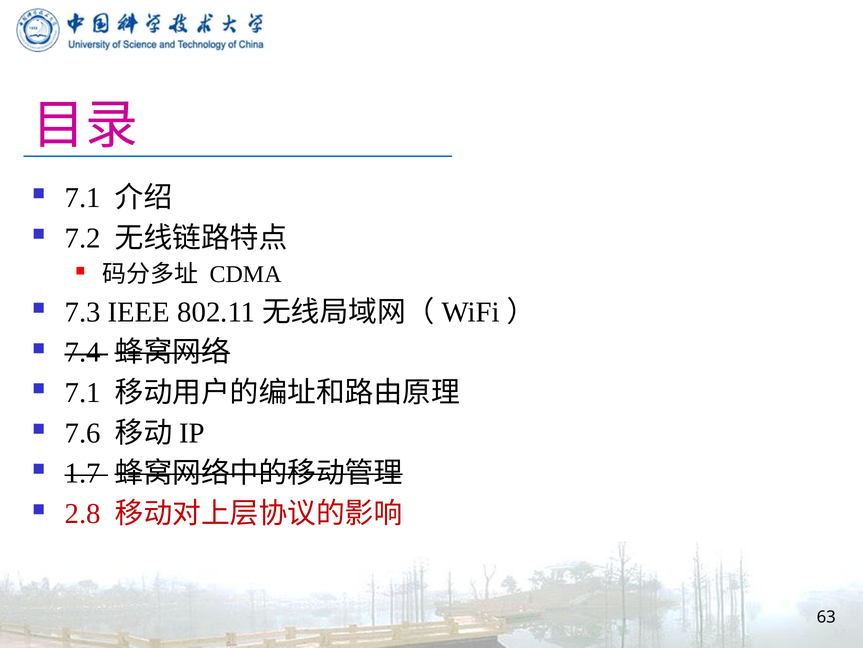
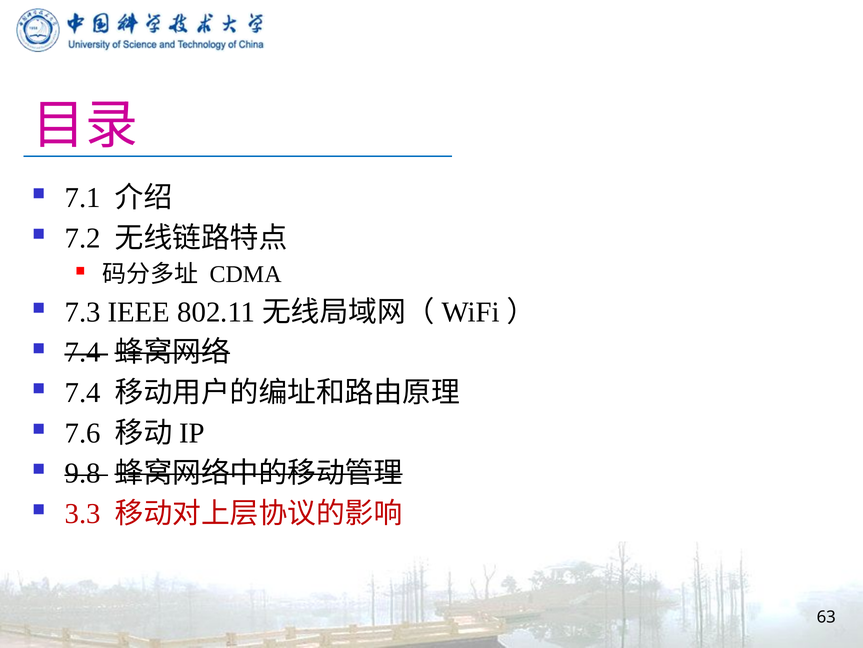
7.1 at (83, 392): 7.1 -> 7.4
1.7: 1.7 -> 9.8
2.8: 2.8 -> 3.3
